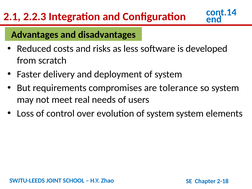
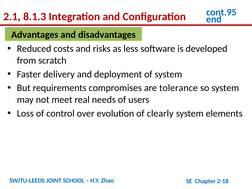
cont.14: cont.14 -> cont.95
2.2.3: 2.2.3 -> 8.1.3
evolution of system: system -> clearly
